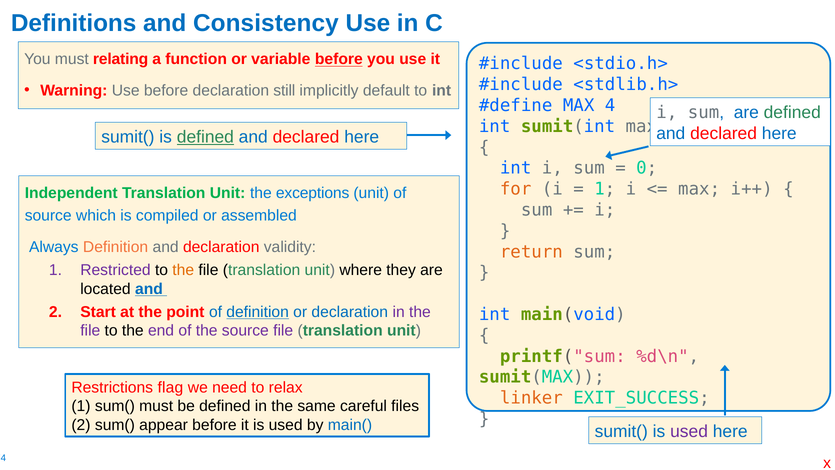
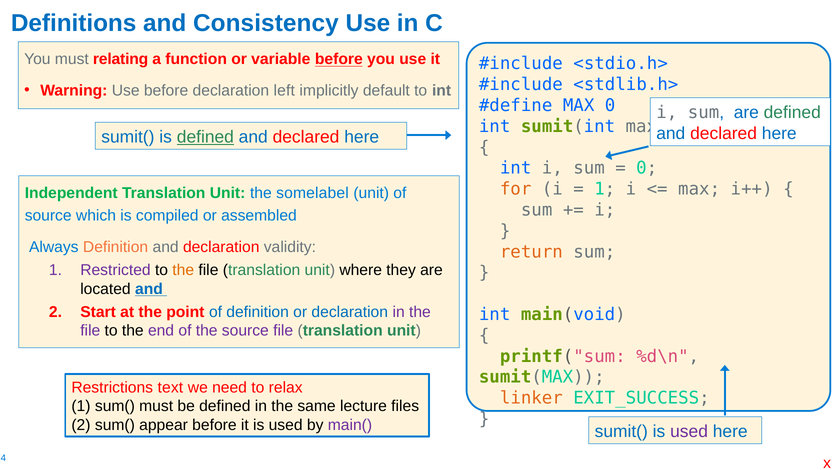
still: still -> left
MAX 4: 4 -> 0
exceptions: exceptions -> somelabel
definition at (258, 312) underline: present -> none
flag: flag -> text
careful: careful -> lecture
main( colour: blue -> purple
